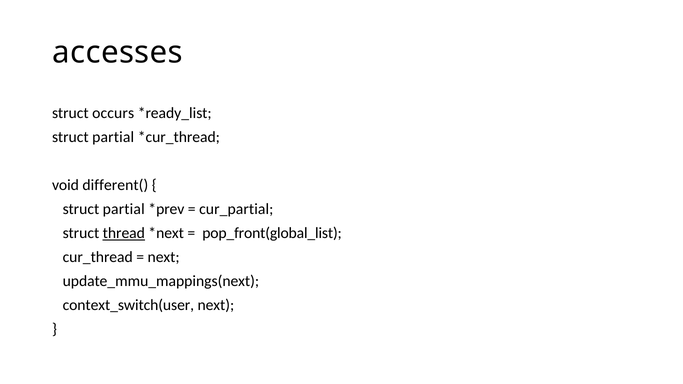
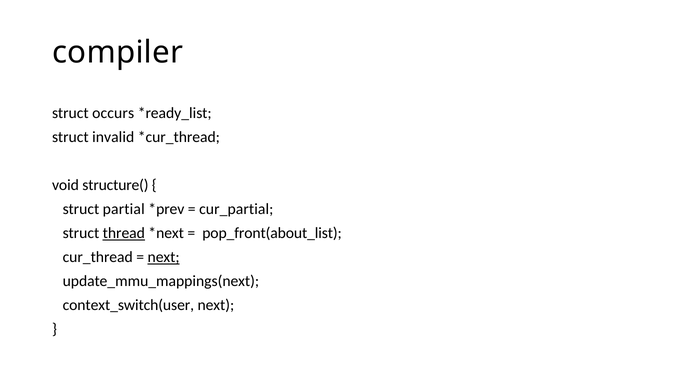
accesses: accesses -> compiler
partial at (113, 137): partial -> invalid
different(: different( -> structure(
pop_front(global_list: pop_front(global_list -> pop_front(about_list
next at (164, 257) underline: none -> present
